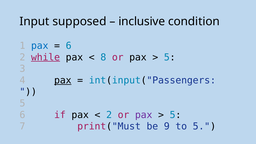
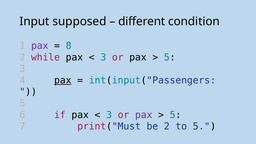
inclusive: inclusive -> different
pax at (40, 46) colour: blue -> purple
6 at (69, 46): 6 -> 8
while underline: present -> none
8 at (103, 57): 8 -> 3
2 at (109, 115): 2 -> 3
be 9: 9 -> 2
